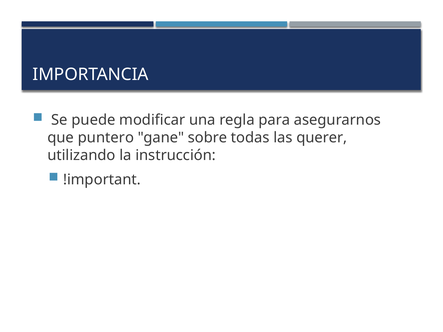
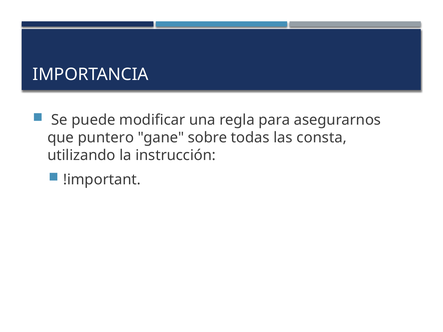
querer: querer -> consta
